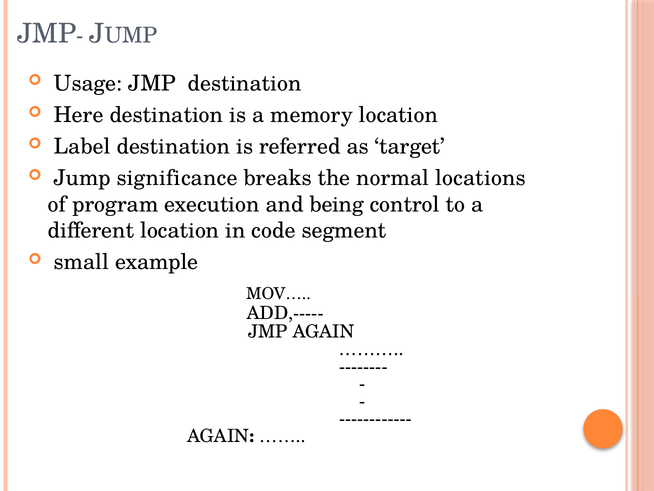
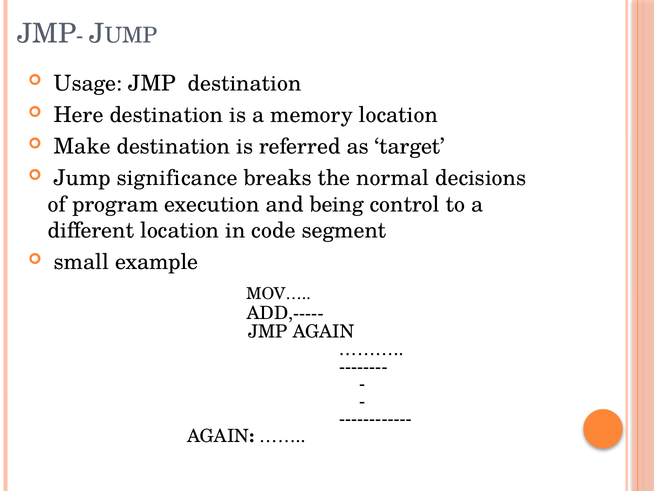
Label: Label -> Make
locations: locations -> decisions
